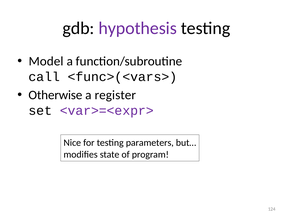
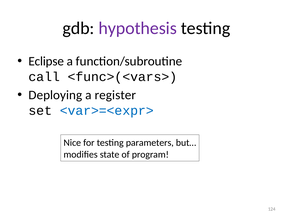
Model: Model -> Eclipse
Otherwise: Otherwise -> Deploying
<var>=<expr> colour: purple -> blue
